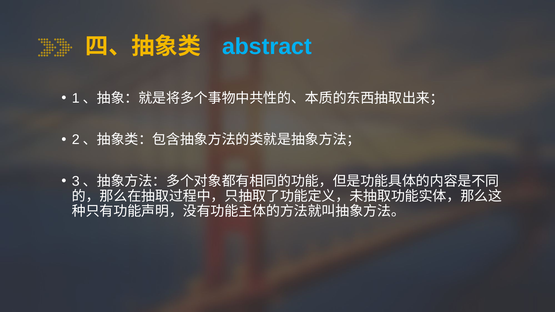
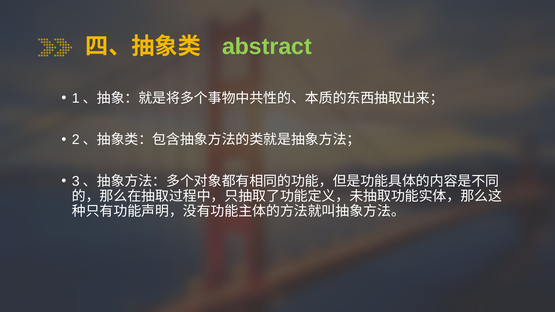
abstract colour: light blue -> light green
